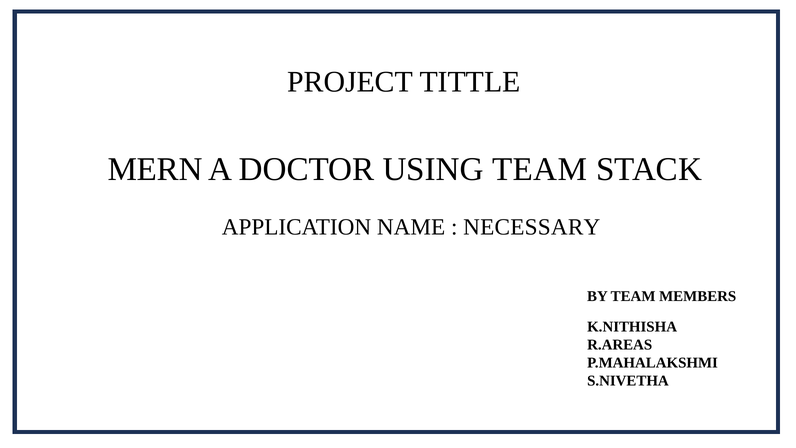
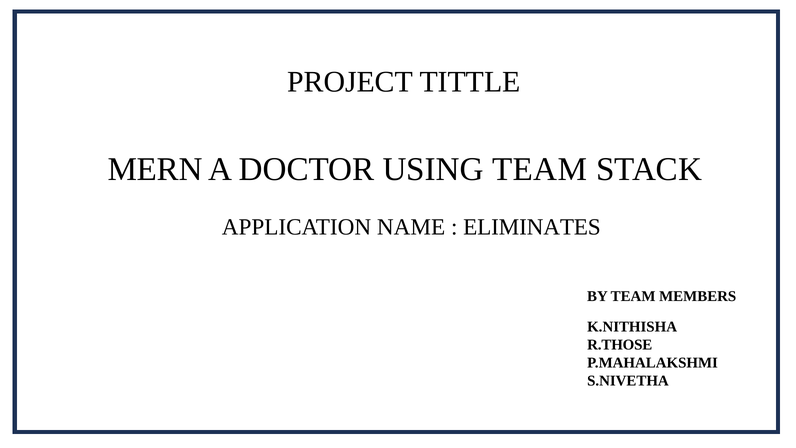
NECESSARY: NECESSARY -> ELIMINATES
R.AREAS: R.AREAS -> R.THOSE
